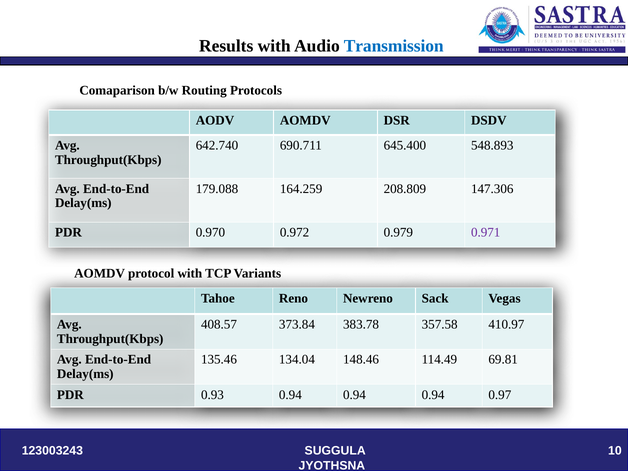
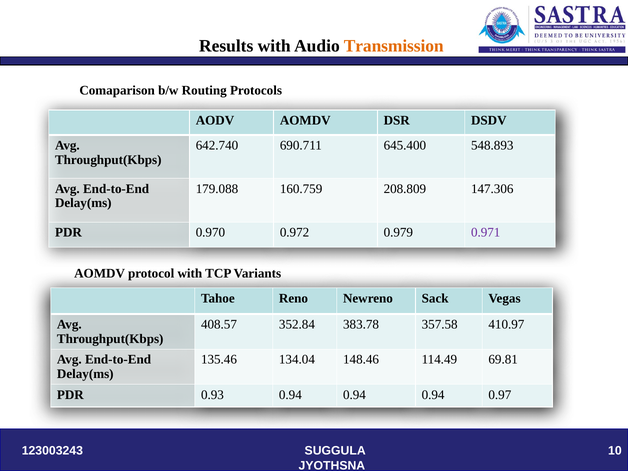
Transmission colour: blue -> orange
164.259: 164.259 -> 160.759
373.84: 373.84 -> 352.84
